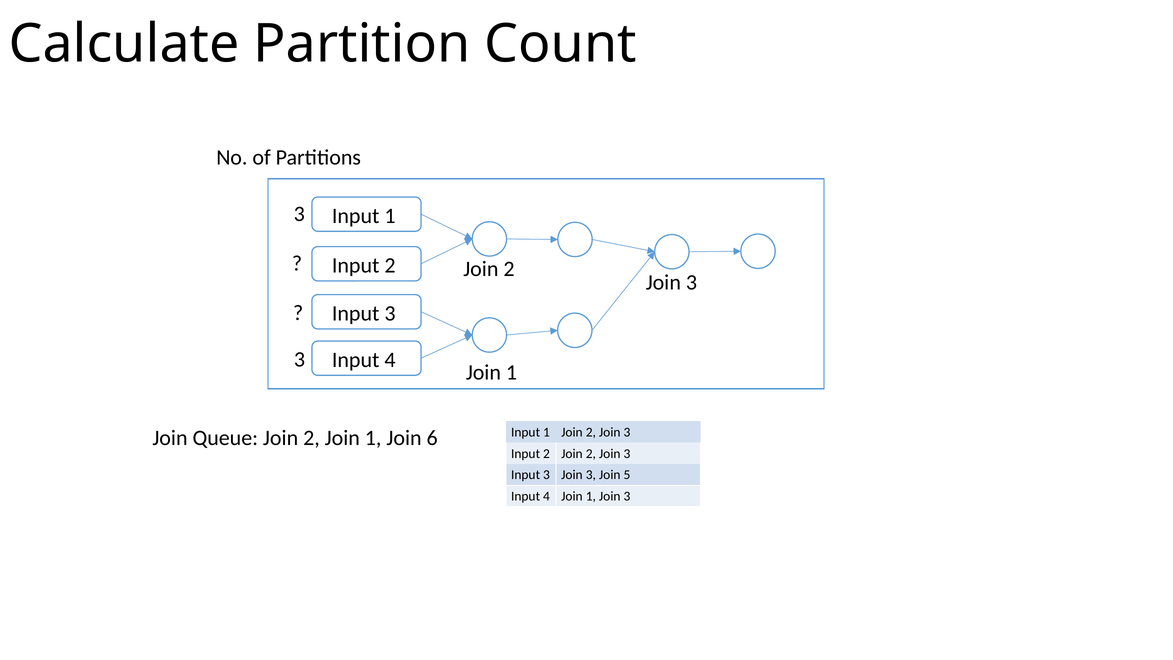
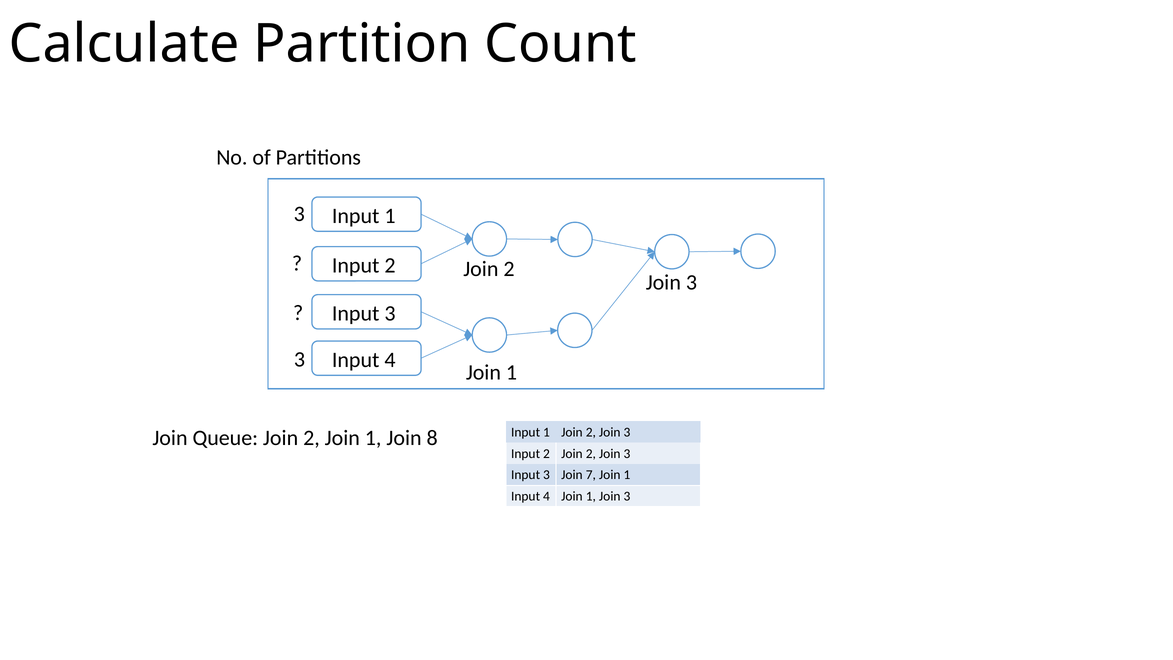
6: 6 -> 8
3 Join 3: 3 -> 7
5 at (627, 475): 5 -> 1
